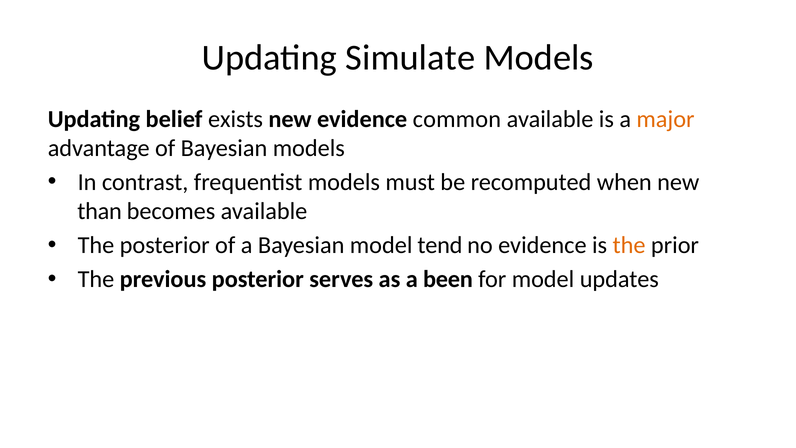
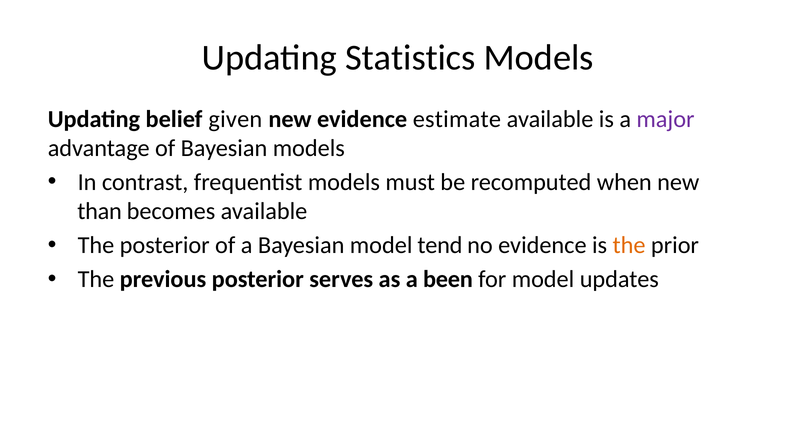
Simulate: Simulate -> Statistics
exists: exists -> given
common: common -> estimate
major colour: orange -> purple
